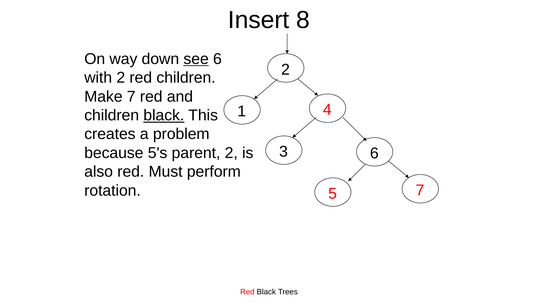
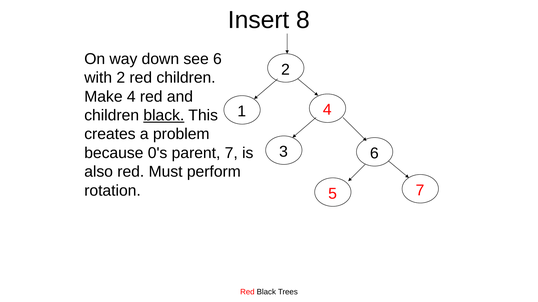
see underline: present -> none
Make 7: 7 -> 4
5's: 5's -> 0's
parent 2: 2 -> 7
